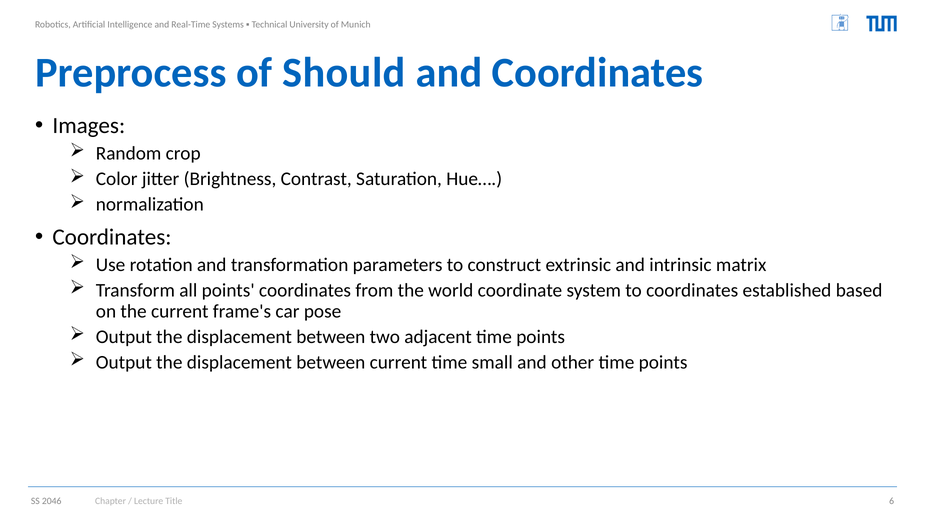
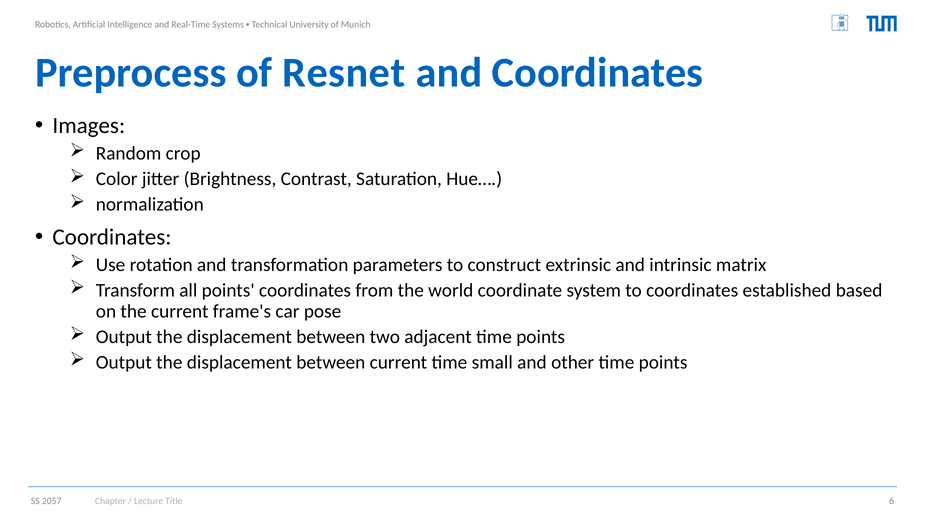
Should: Should -> Resnet
2046: 2046 -> 2057
